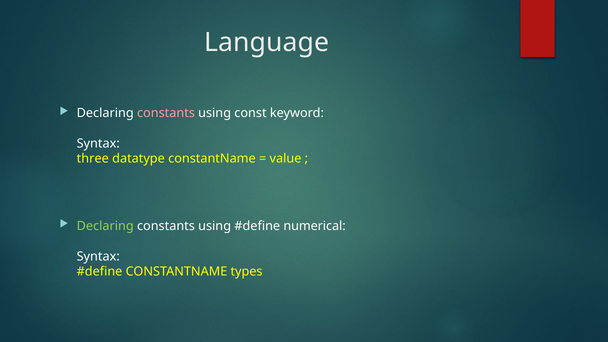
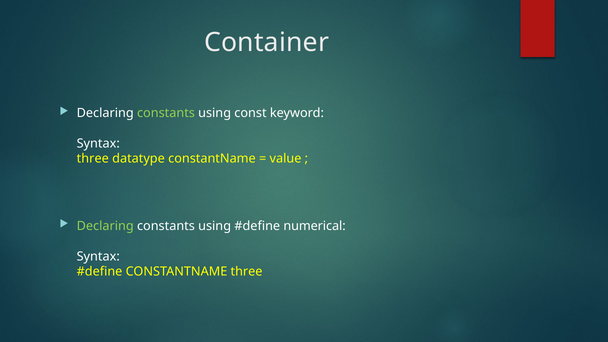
Language: Language -> Container
constants at (166, 113) colour: pink -> light green
CONSTANTNAME types: types -> three
